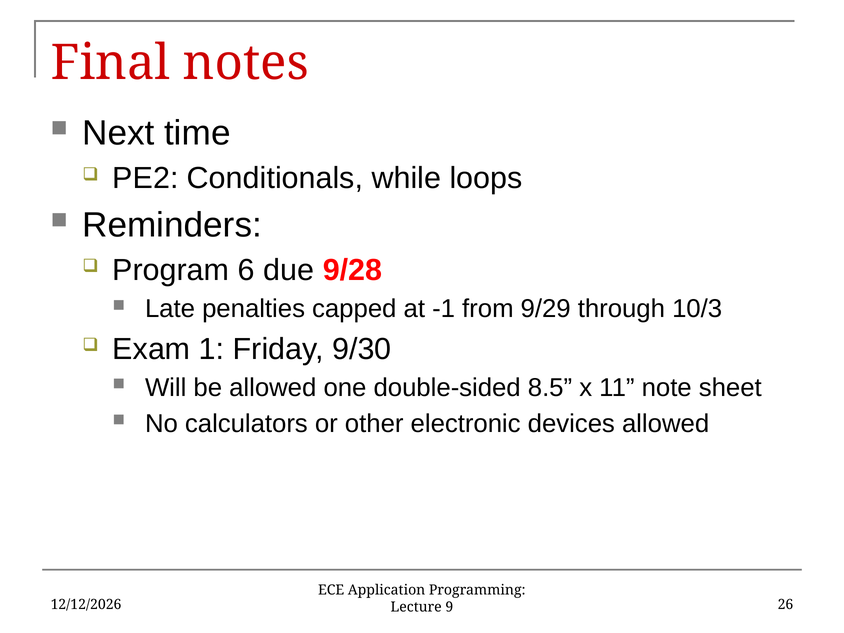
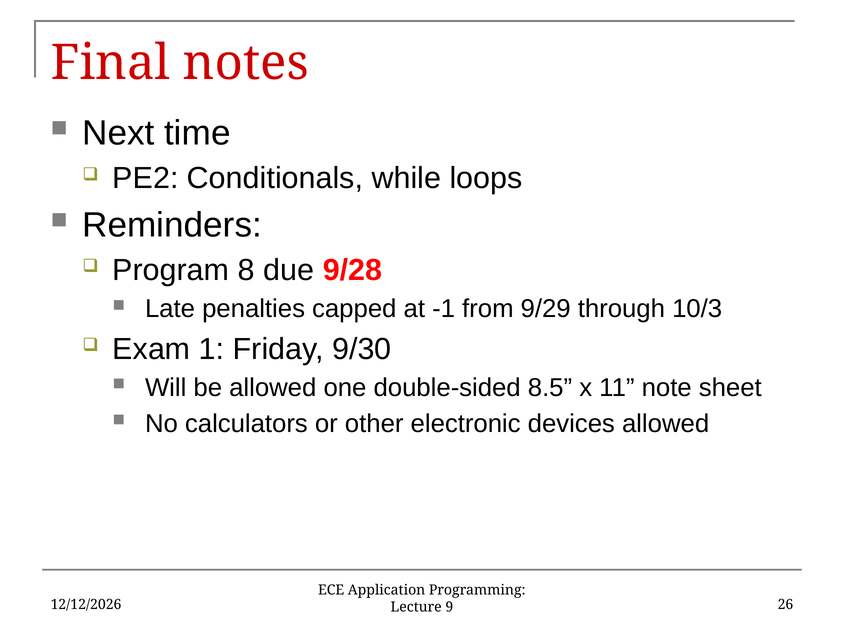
6: 6 -> 8
